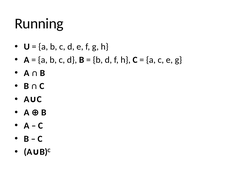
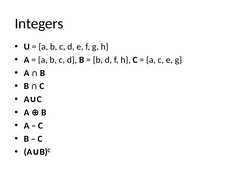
Running: Running -> Integers
